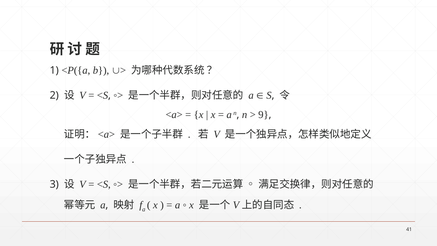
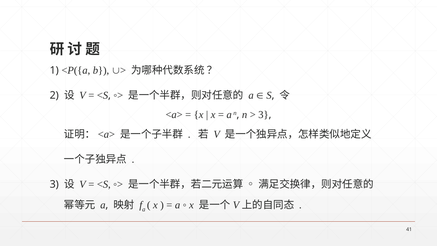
9 at (263, 115): 9 -> 3
